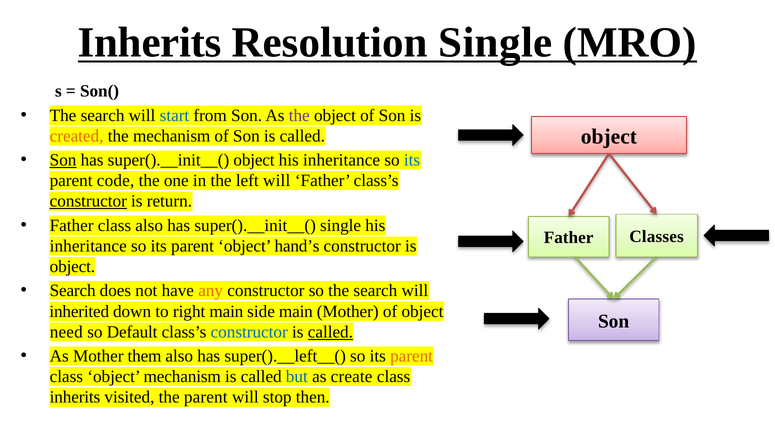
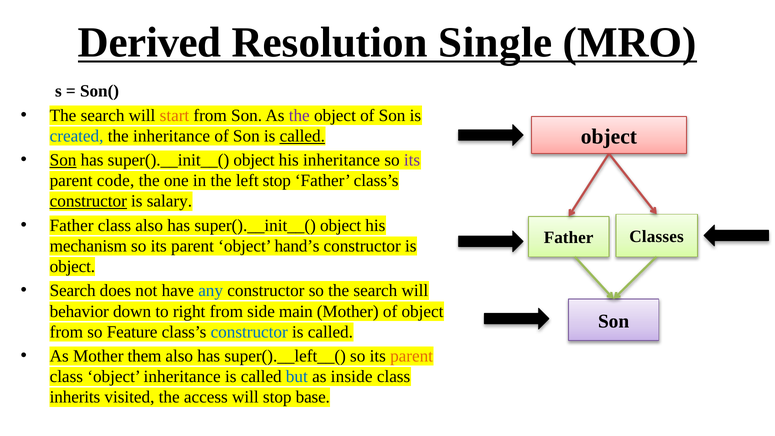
Inherits at (150, 43): Inherits -> Derived
start colour: blue -> orange
created colour: orange -> blue
the mechanism: mechanism -> inheritance
called at (302, 136) underline: none -> present
its at (412, 160) colour: blue -> purple
left will: will -> stop
return: return -> salary
also has super().__init__( single: single -> object
inheritance at (88, 246): inheritance -> mechanism
any colour: orange -> blue
inherited: inherited -> behavior
right main: main -> from
need at (66, 332): need -> from
Default: Default -> Feature
called at (330, 332) underline: present -> none
object mechanism: mechanism -> inheritance
create: create -> inside
the parent: parent -> access
then: then -> base
